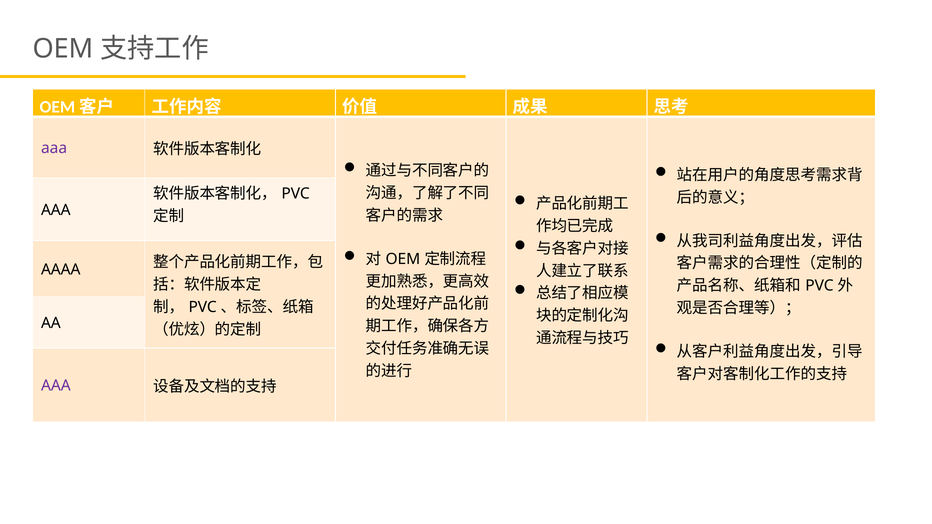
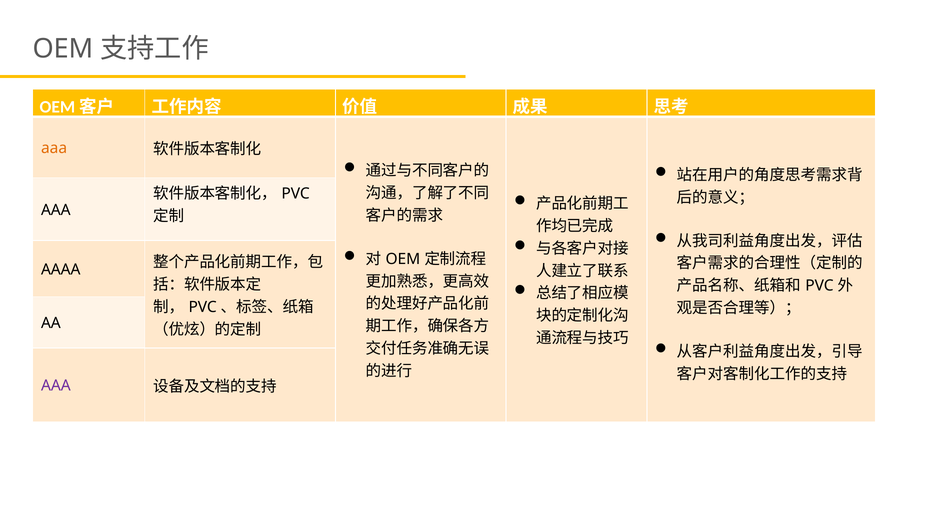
aaa at (54, 148) colour: purple -> orange
